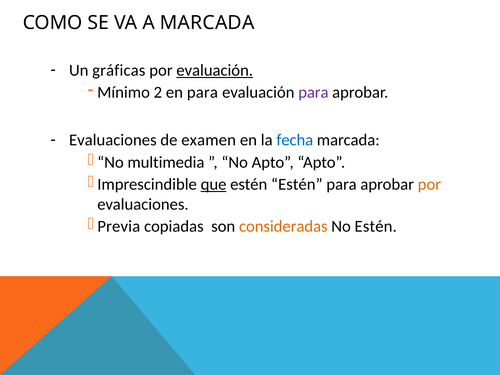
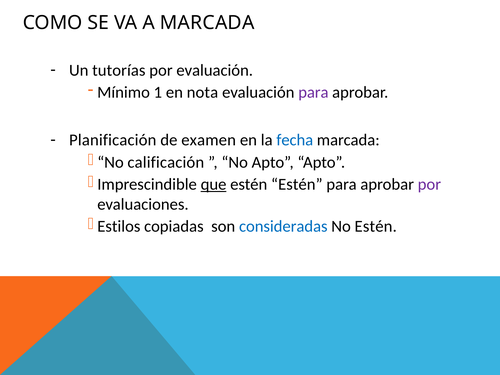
gráficas: gráficas -> tutorías
evaluación at (215, 70) underline: present -> none
2: 2 -> 1
en para: para -> nota
Evaluaciones at (113, 140): Evaluaciones -> Planificación
multimedia: multimedia -> calificación
por at (429, 184) colour: orange -> purple
Previa: Previa -> Estilos
consideradas colour: orange -> blue
